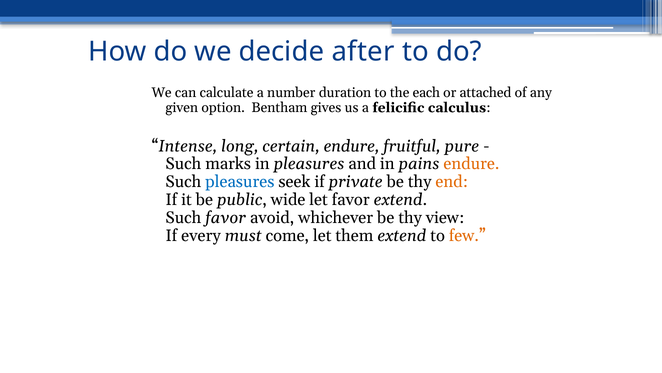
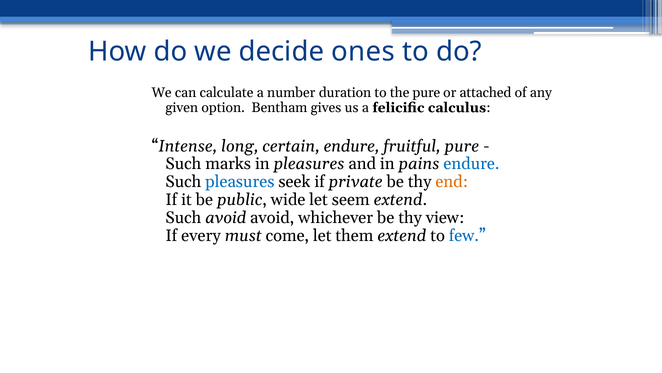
after: after -> ones
the each: each -> pure
endure at (471, 164) colour: orange -> blue
let favor: favor -> seem
Such favor: favor -> avoid
few colour: orange -> blue
